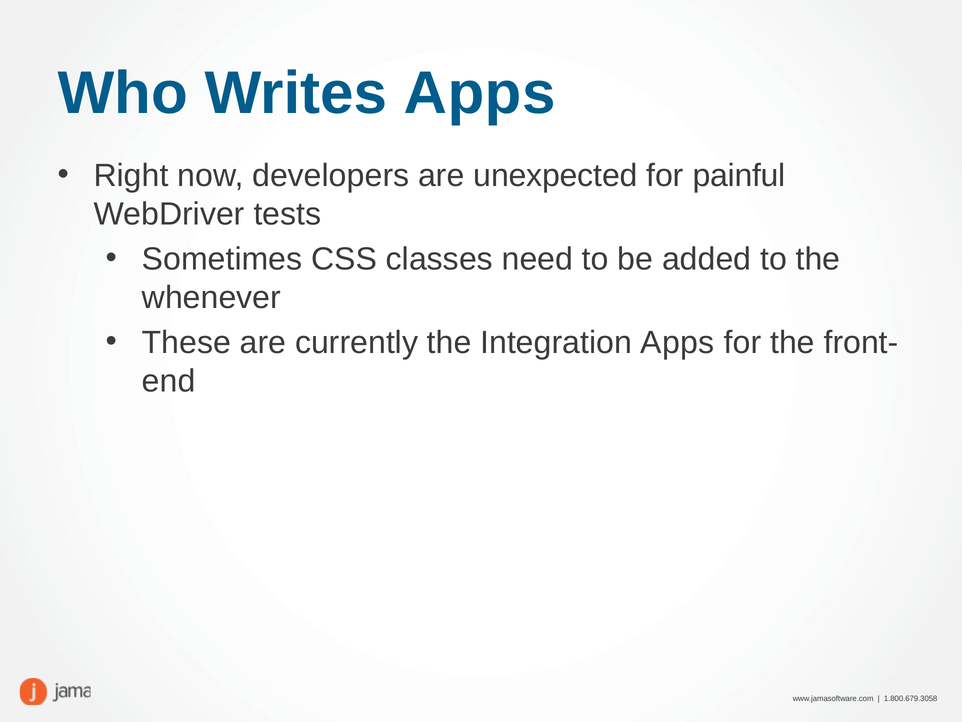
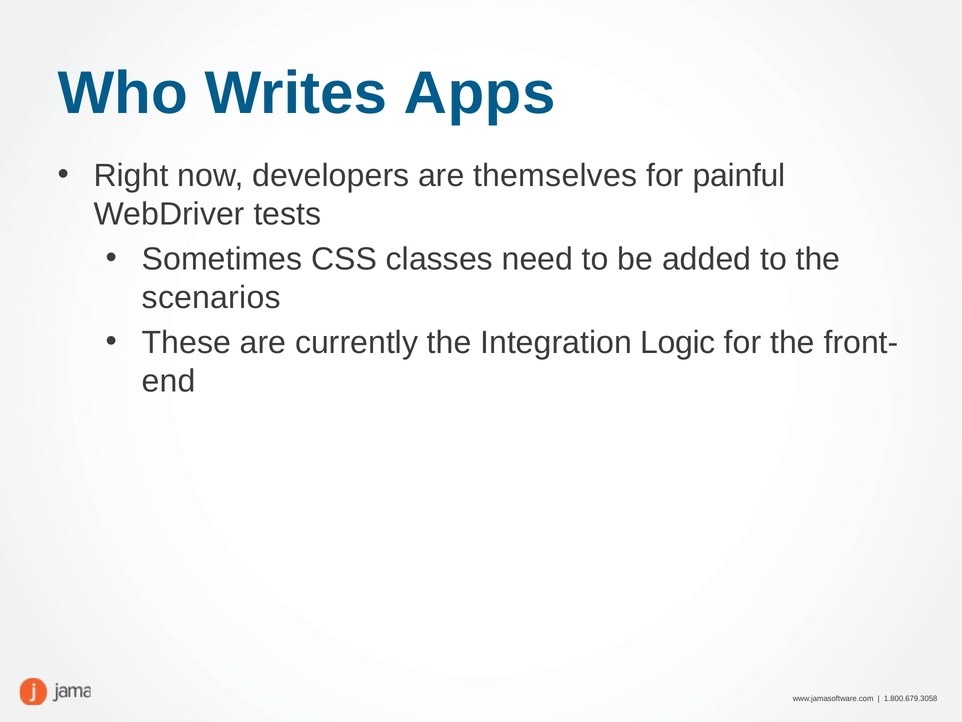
unexpected: unexpected -> themselves
whenever: whenever -> scenarios
Integration Apps: Apps -> Logic
